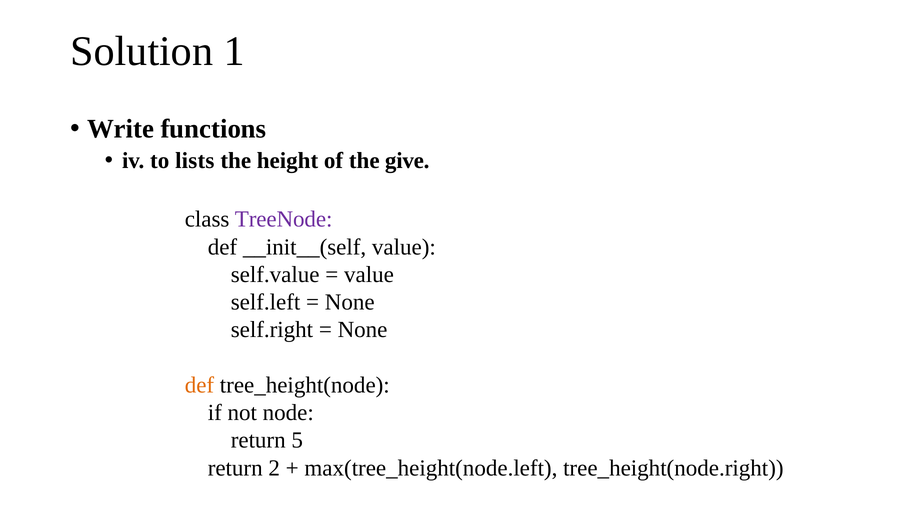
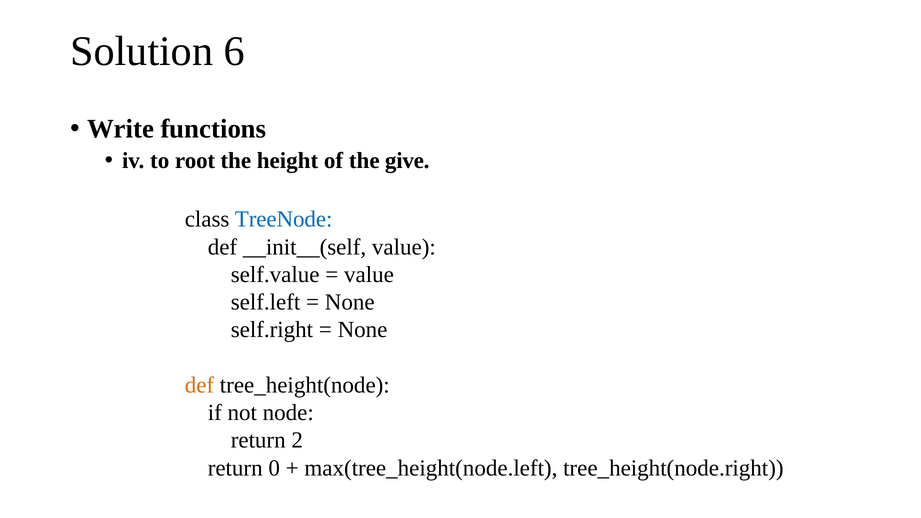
1: 1 -> 6
lists: lists -> root
TreeNode colour: purple -> blue
5: 5 -> 2
2: 2 -> 0
